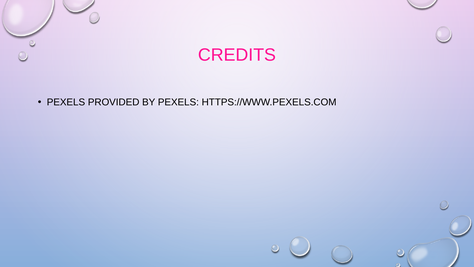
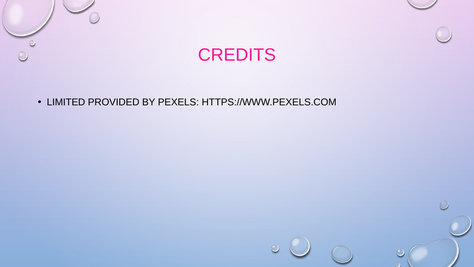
PEXELS at (66, 102): PEXELS -> LIMITED
